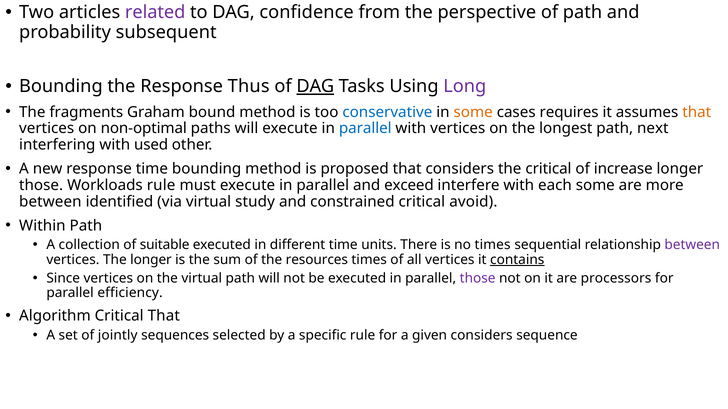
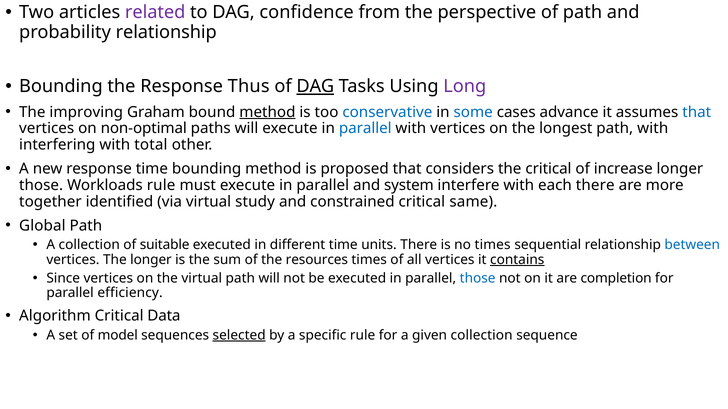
probability subsequent: subsequent -> relationship
fragments: fragments -> improving
method at (267, 112) underline: none -> present
some at (473, 112) colour: orange -> blue
requires: requires -> advance
that at (697, 112) colour: orange -> blue
path next: next -> with
used: used -> total
exceed: exceed -> system
each some: some -> there
between at (50, 202): between -> together
avoid: avoid -> same
Within: Within -> Global
between at (692, 245) colour: purple -> blue
those at (478, 278) colour: purple -> blue
processors: processors -> completion
Critical That: That -> Data
jointly: jointly -> model
selected underline: none -> present
given considers: considers -> collection
